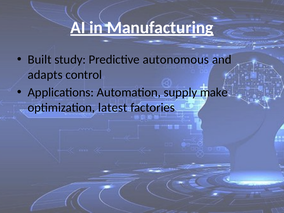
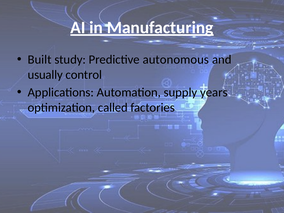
adapts: adapts -> usually
make: make -> years
latest: latest -> called
